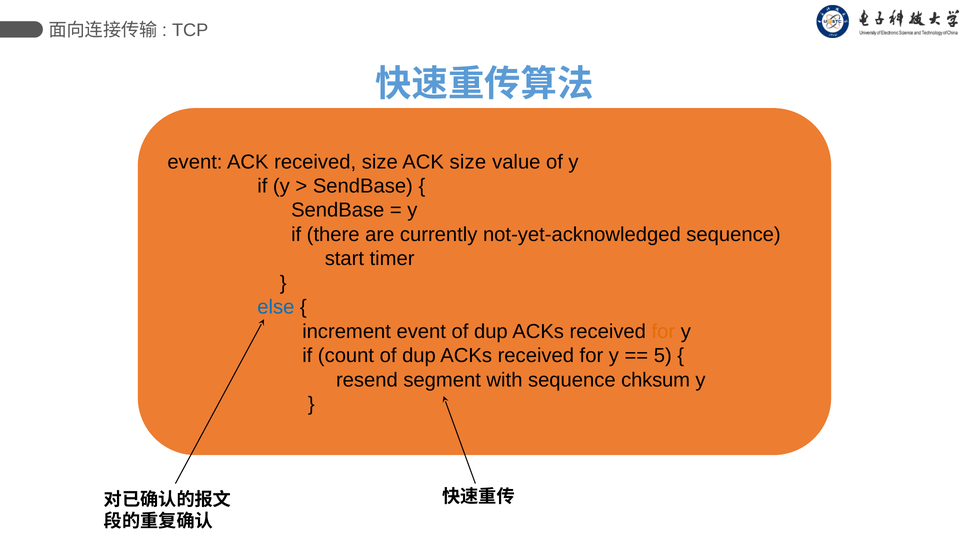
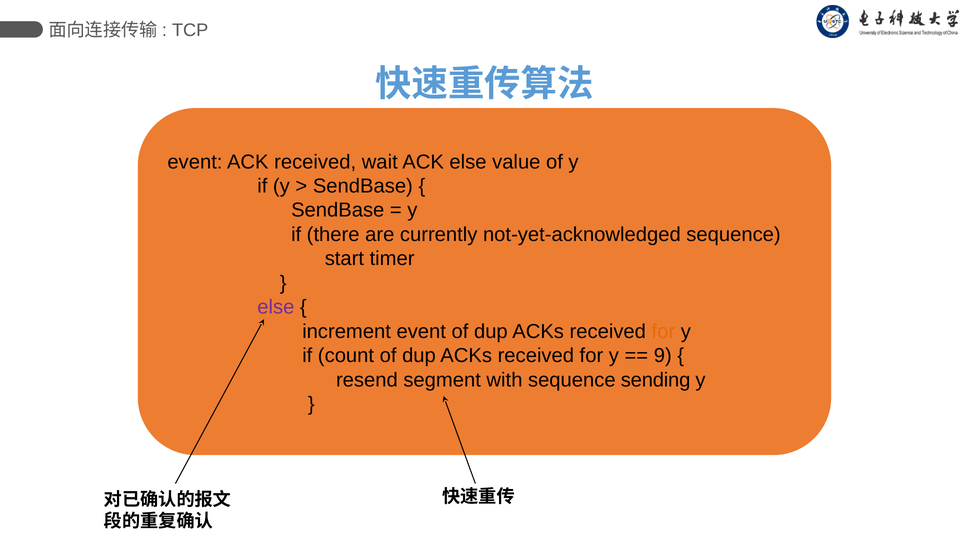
received size: size -> wait
ACK size: size -> else
else at (276, 307) colour: blue -> purple
5: 5 -> 9
chksum: chksum -> sending
